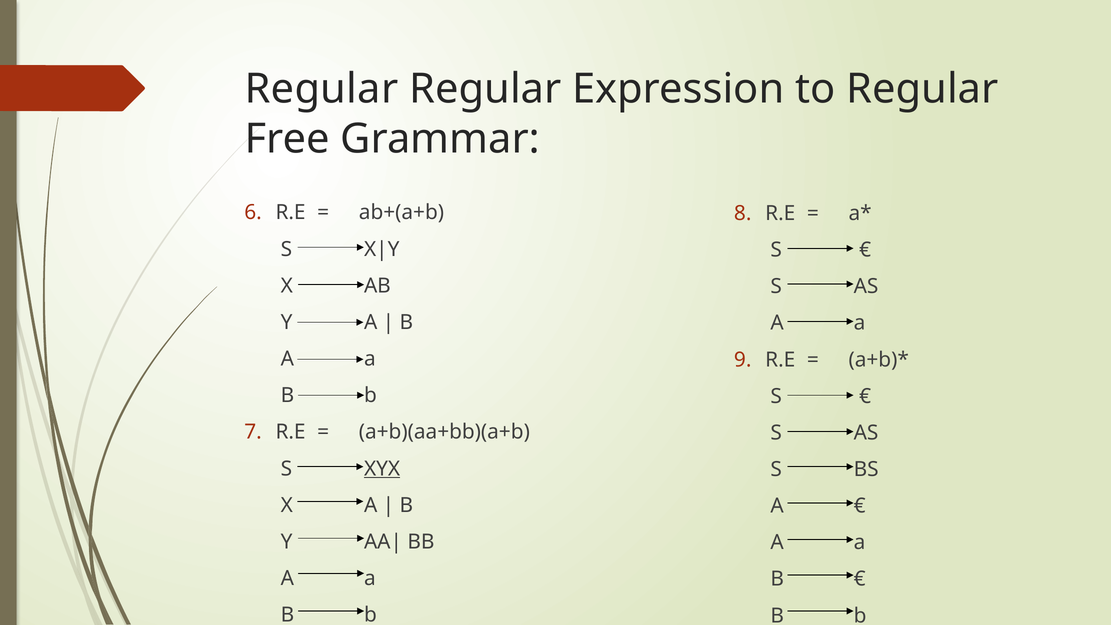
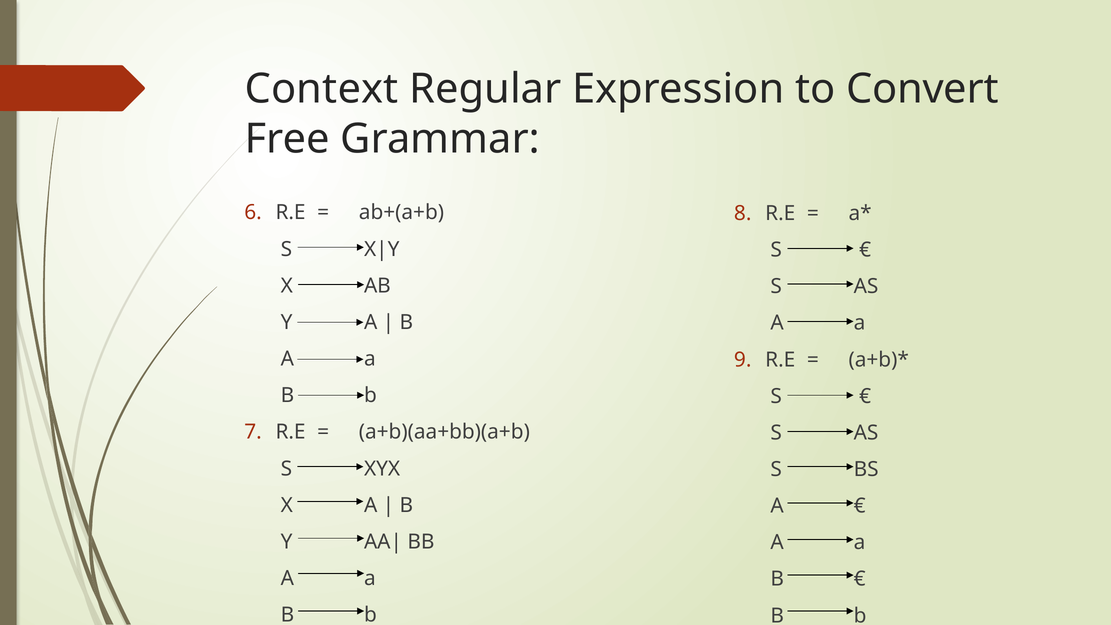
Regular at (321, 89): Regular -> Context
to Regular: Regular -> Convert
XYX underline: present -> none
